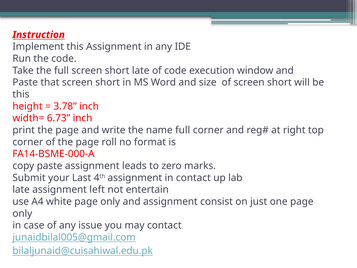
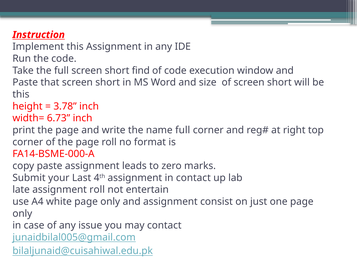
short late: late -> find
assignment left: left -> roll
